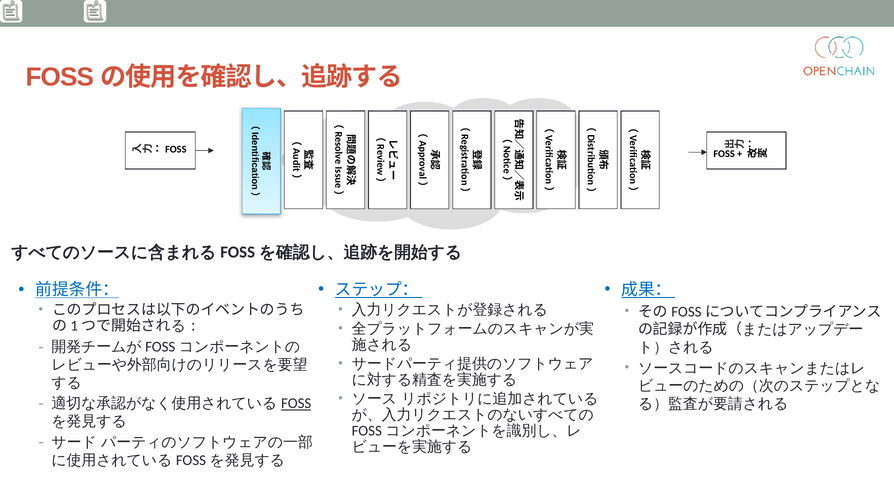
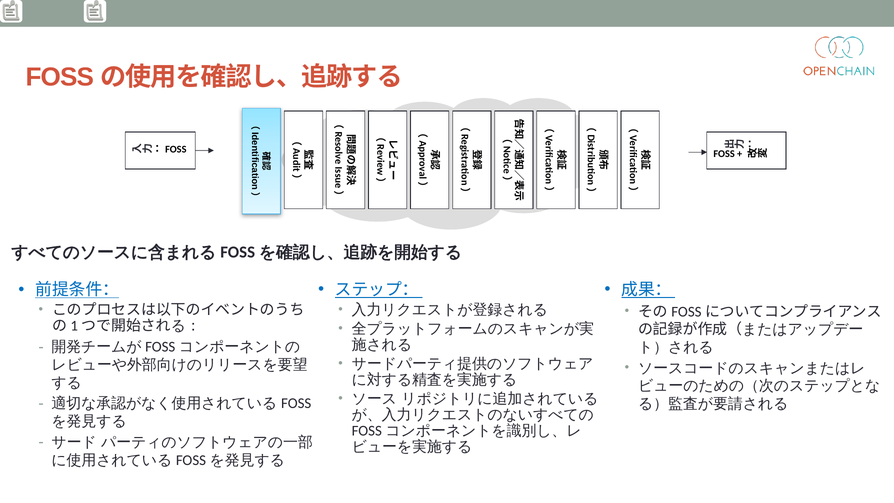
FOSS at (296, 403) underline: present -> none
